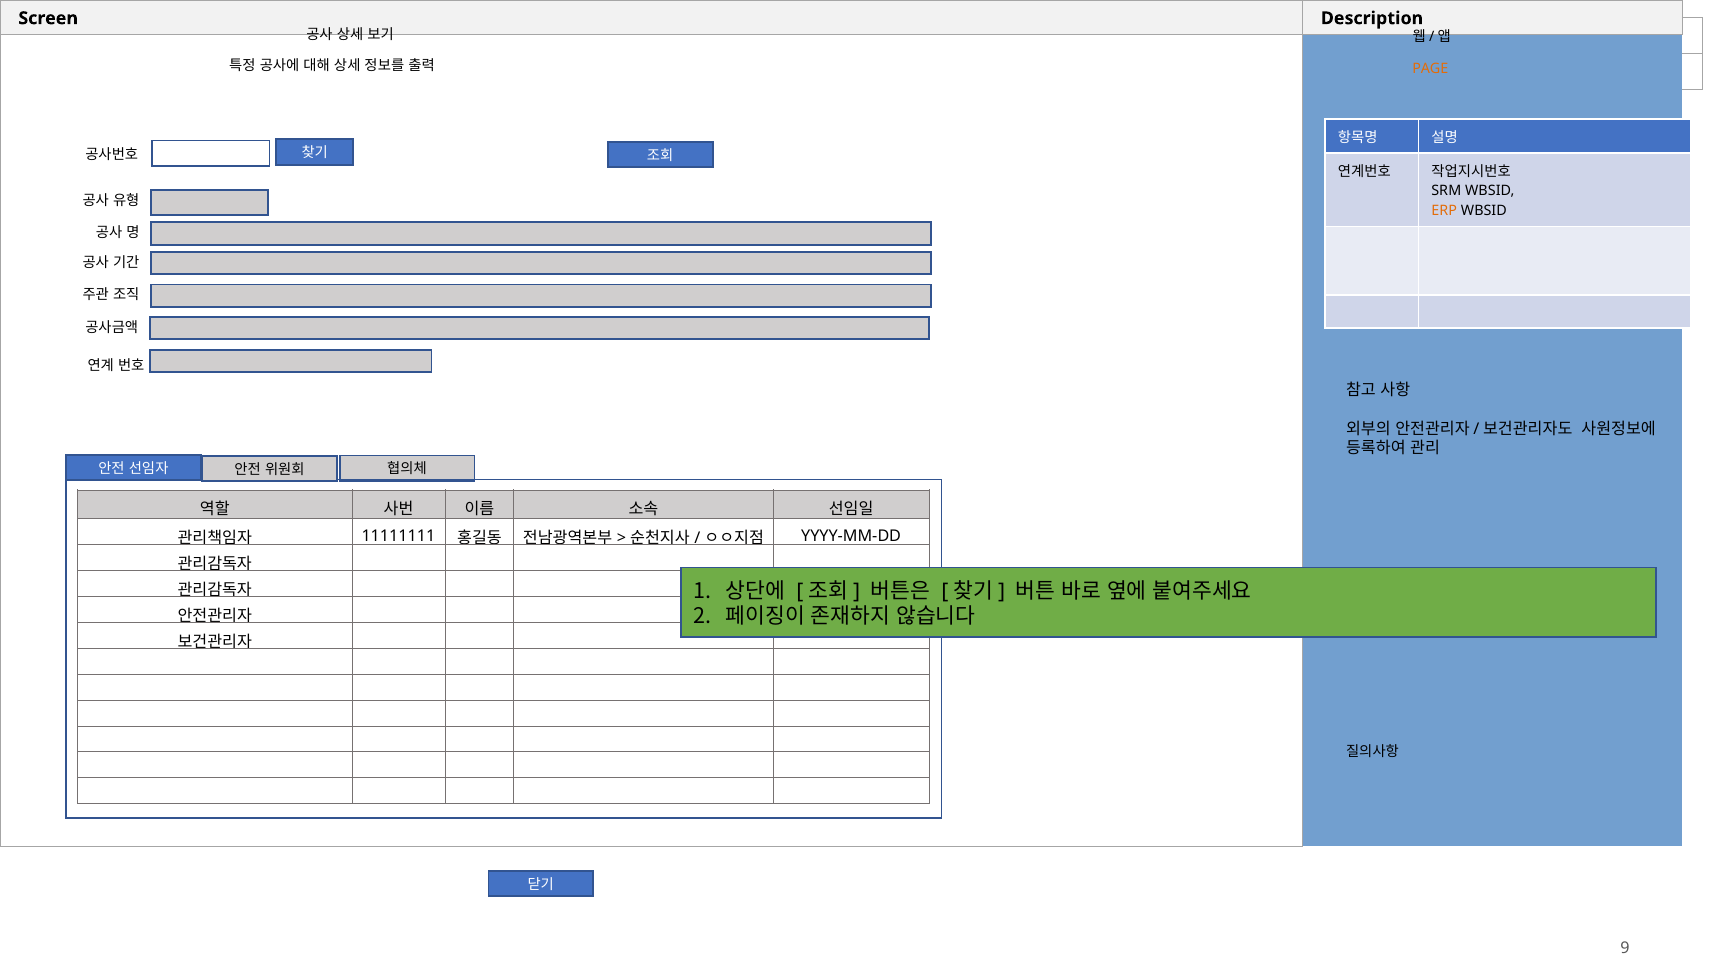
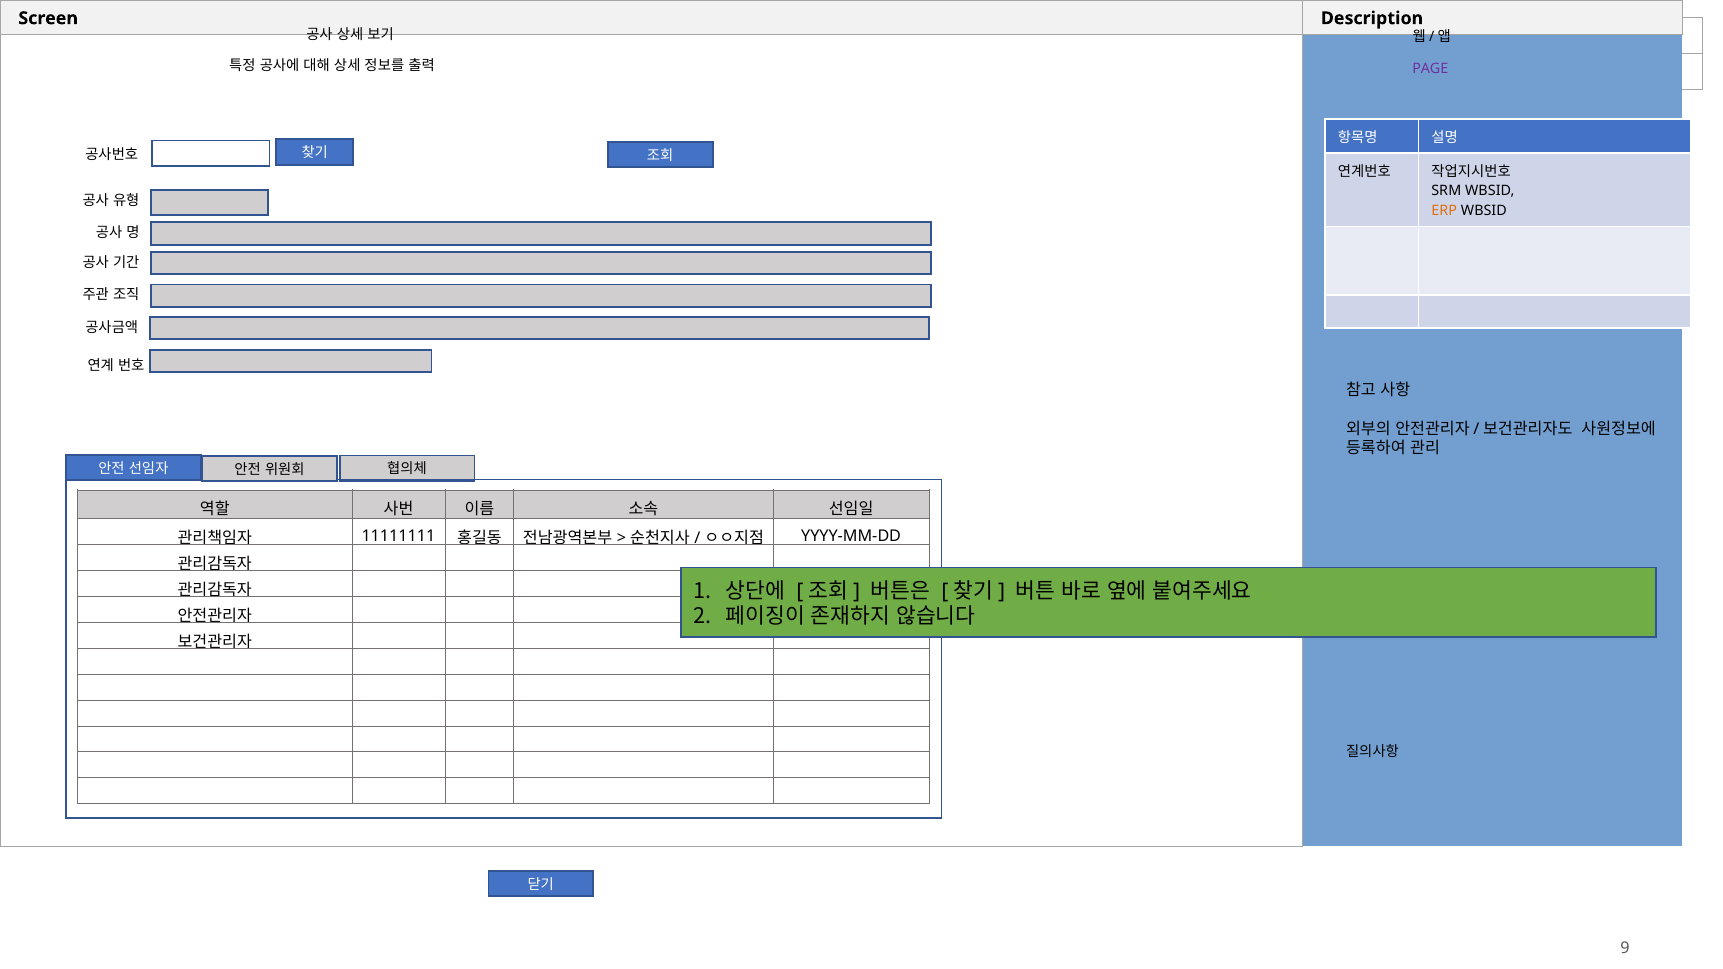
PAGE colour: orange -> purple
